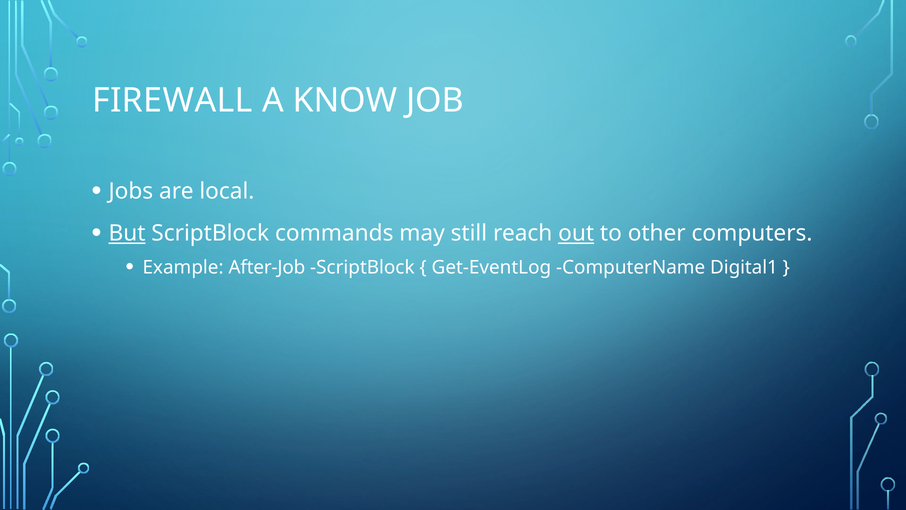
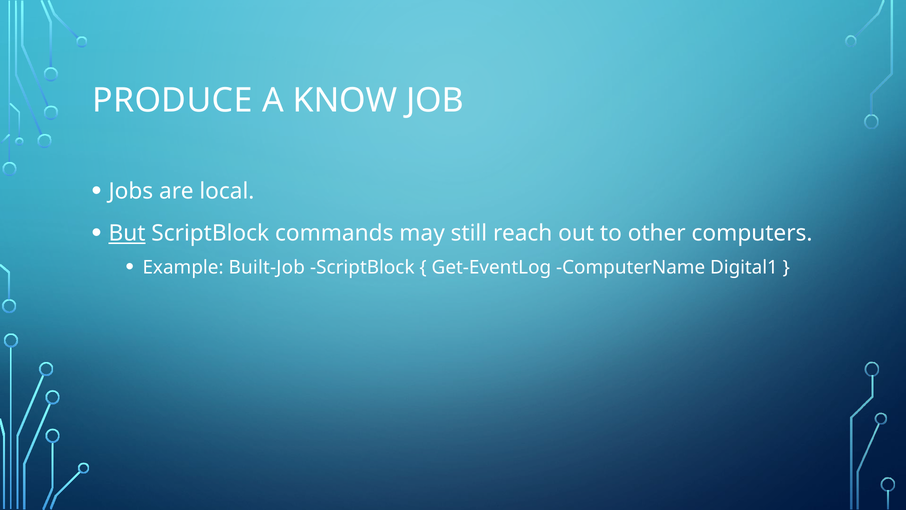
FIREWALL: FIREWALL -> PRODUCE
out underline: present -> none
After-Job: After-Job -> Built-Job
